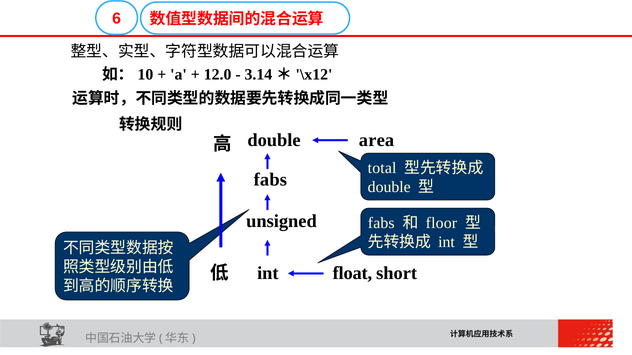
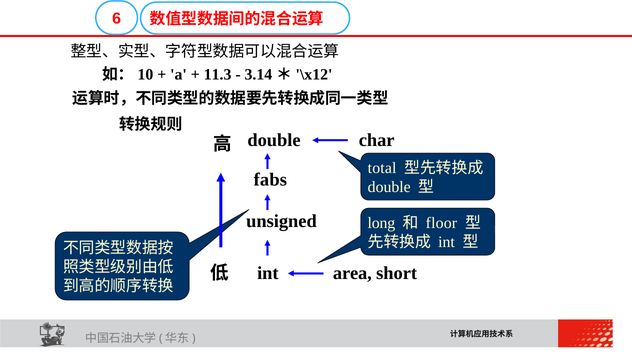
12.0: 12.0 -> 11.3
area: area -> char
fabs at (381, 224): fabs -> long
float: float -> area
